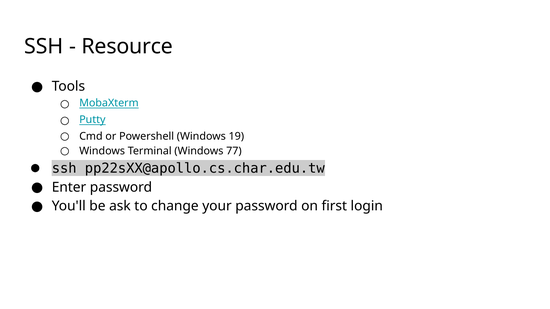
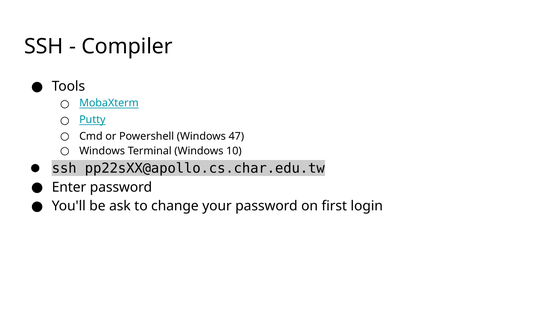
Resource: Resource -> Compiler
19: 19 -> 47
77: 77 -> 10
